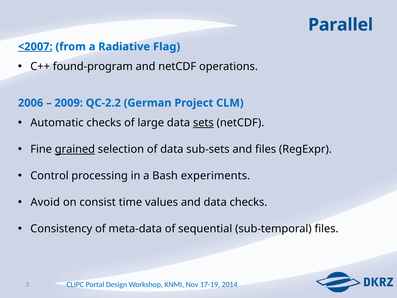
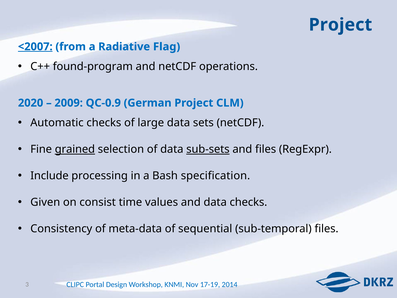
Parallel at (341, 25): Parallel -> Project
2006: 2006 -> 2020
QC-2.2: QC-2.2 -> QC-0.9
sets underline: present -> none
sub-sets underline: none -> present
Control: Control -> Include
experiments: experiments -> specification
Avoid: Avoid -> Given
